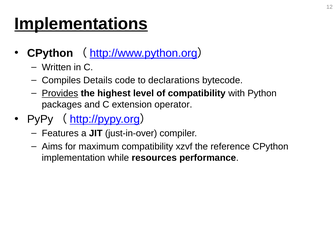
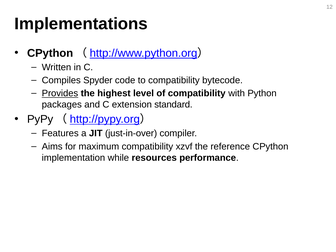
Implementations underline: present -> none
Details: Details -> Spyder
to declarations: declarations -> compatibility
operator: operator -> standard
